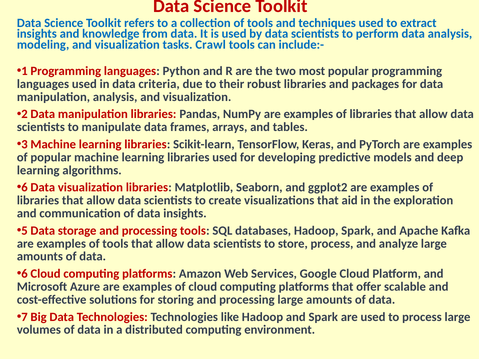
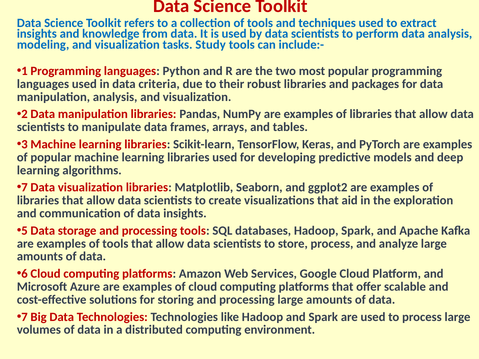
Crawl: Crawl -> Study
6 at (25, 188): 6 -> 7
